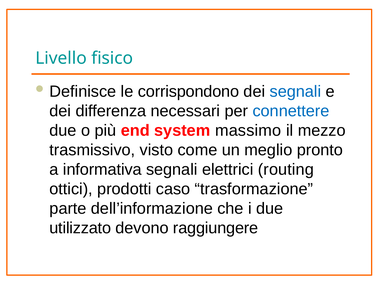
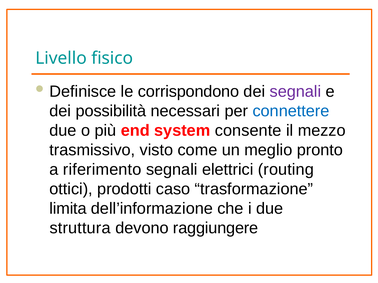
segnali at (295, 92) colour: blue -> purple
differenza: differenza -> possibilità
massimo: massimo -> consente
informativa: informativa -> riferimento
parte: parte -> limita
utilizzato: utilizzato -> struttura
